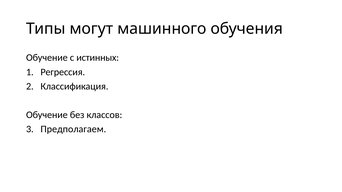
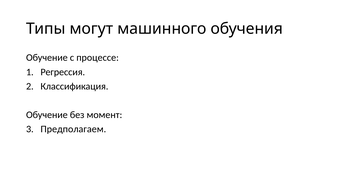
истинных: истинных -> процессе
классов: классов -> момент
